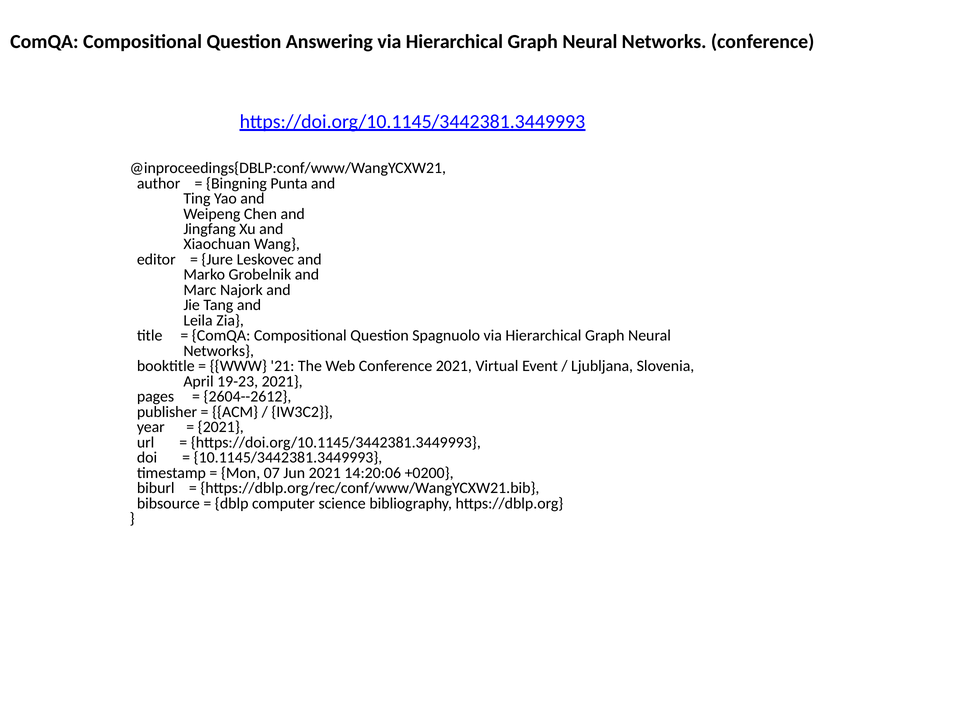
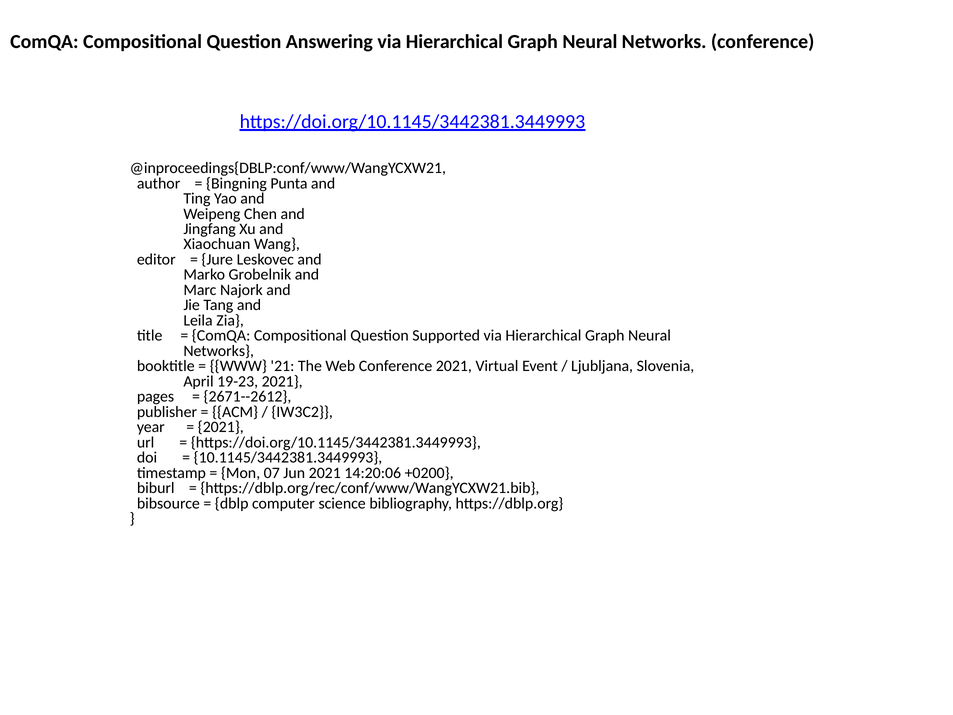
Spagnuolo: Spagnuolo -> Supported
2604--2612: 2604--2612 -> 2671--2612
